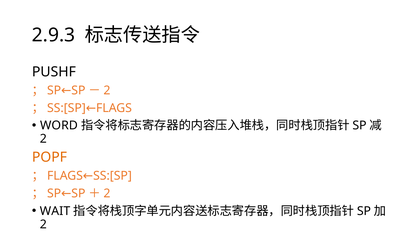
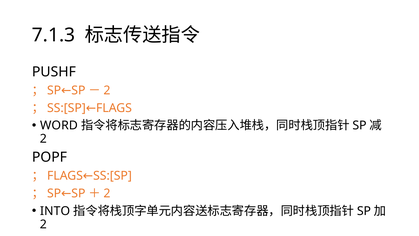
2.9.3: 2.9.3 -> 7.1.3
POPF colour: orange -> black
WAIT: WAIT -> INTO
